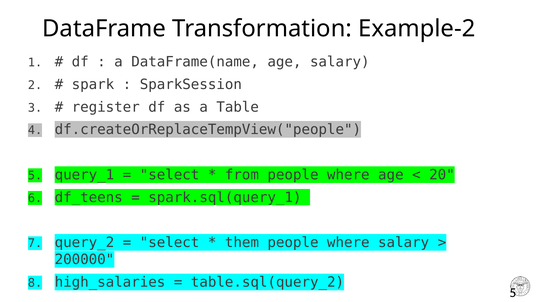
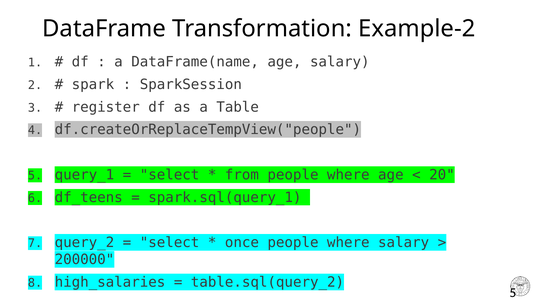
them: them -> once
